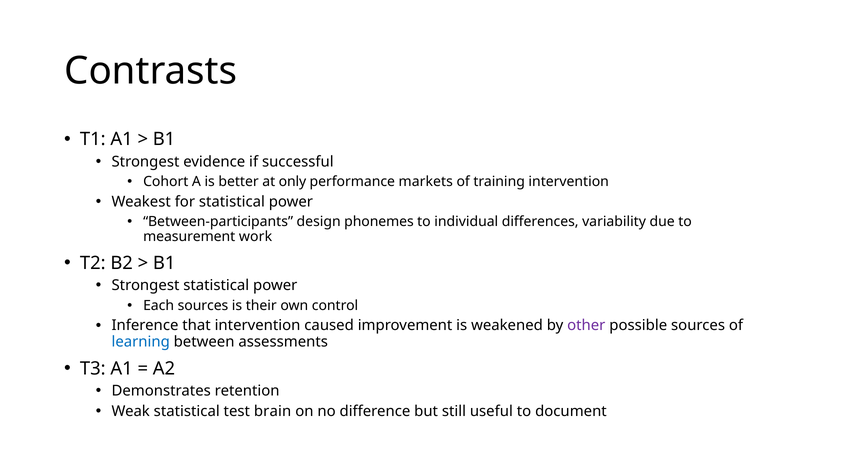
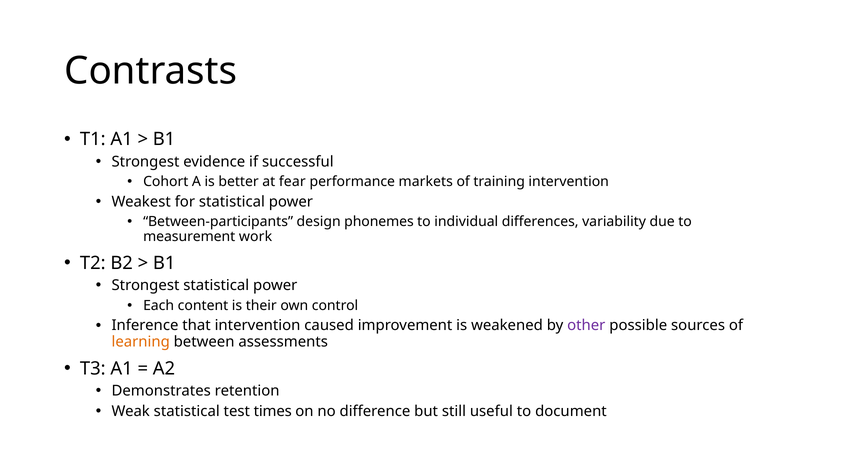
only: only -> fear
Each sources: sources -> content
learning colour: blue -> orange
brain: brain -> times
